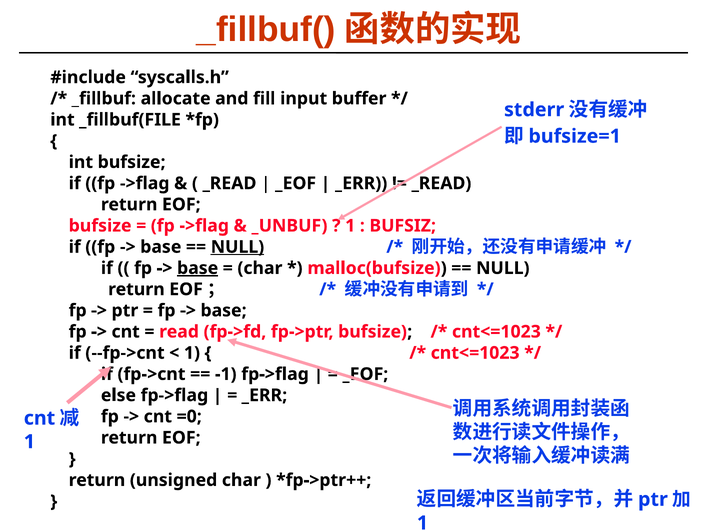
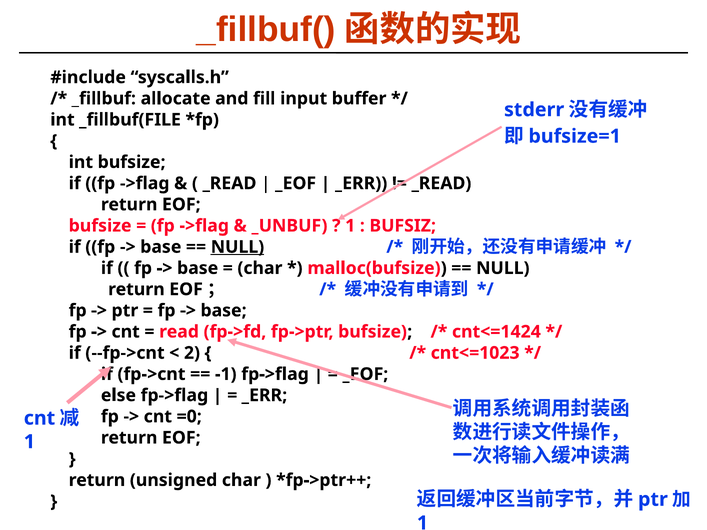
base at (198, 268) underline: present -> none
cnt<=1023 at (496, 332): cnt<=1023 -> cnt<=1424
1 at (192, 353): 1 -> 2
